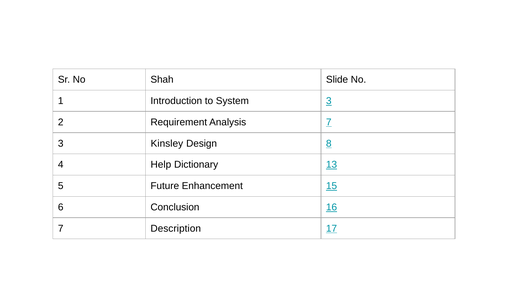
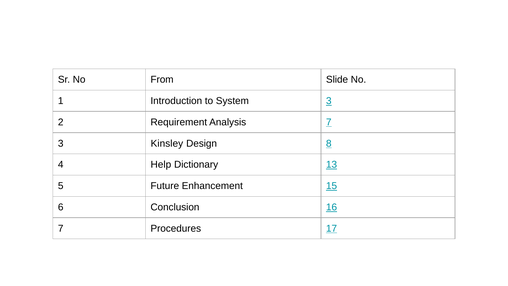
Shah: Shah -> From
Description: Description -> Procedures
